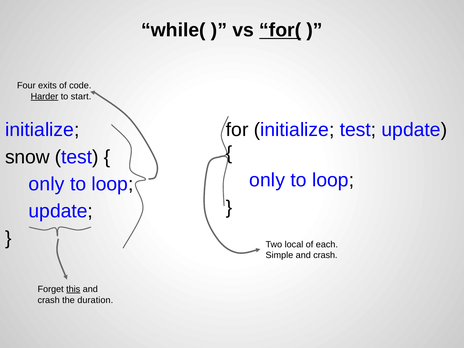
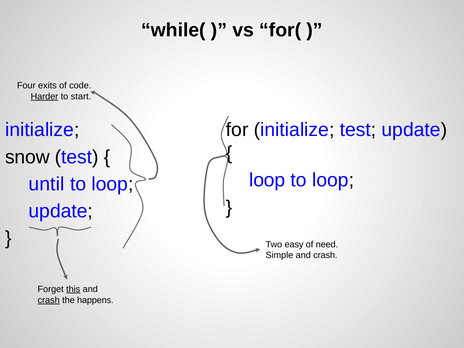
for( underline: present -> none
only at (267, 180): only -> loop
only at (46, 184): only -> until
local: local -> easy
each: each -> need
crash at (49, 300) underline: none -> present
duration: duration -> happens
